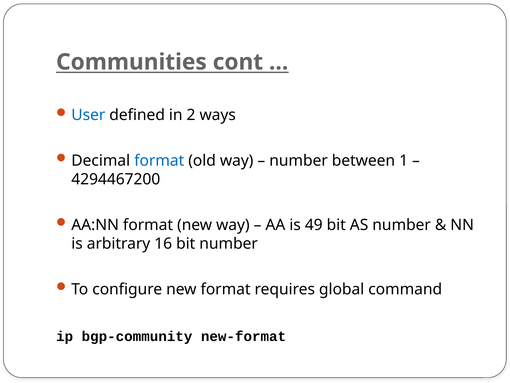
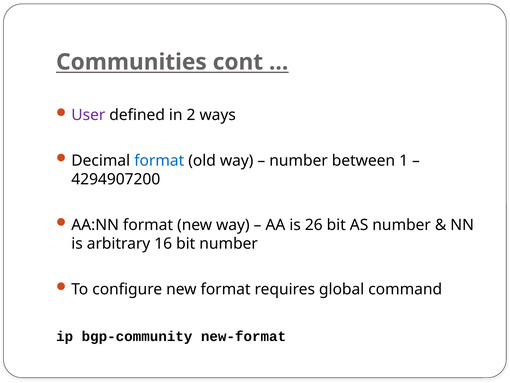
User colour: blue -> purple
4294467200: 4294467200 -> 4294907200
49: 49 -> 26
